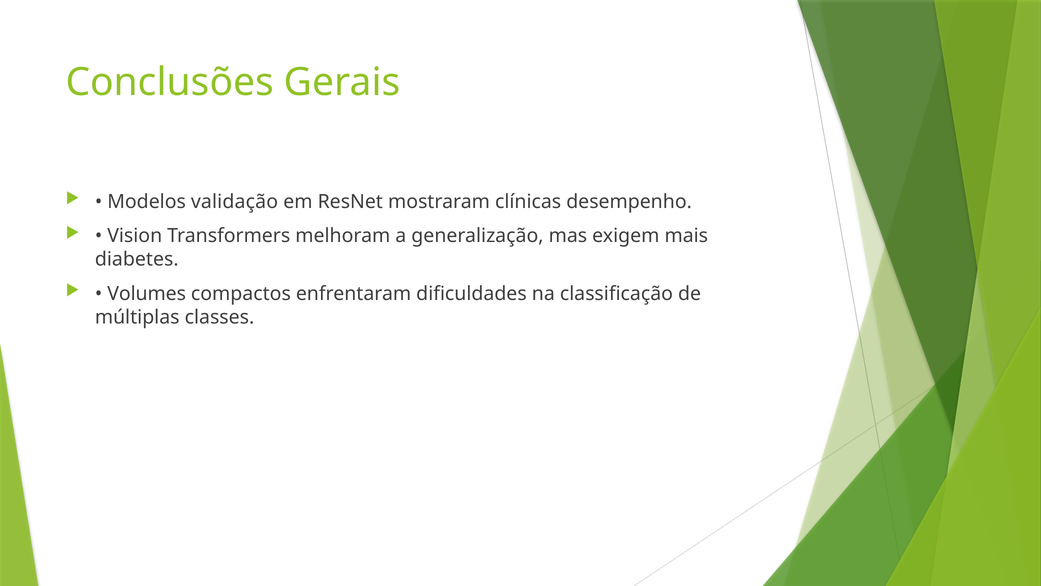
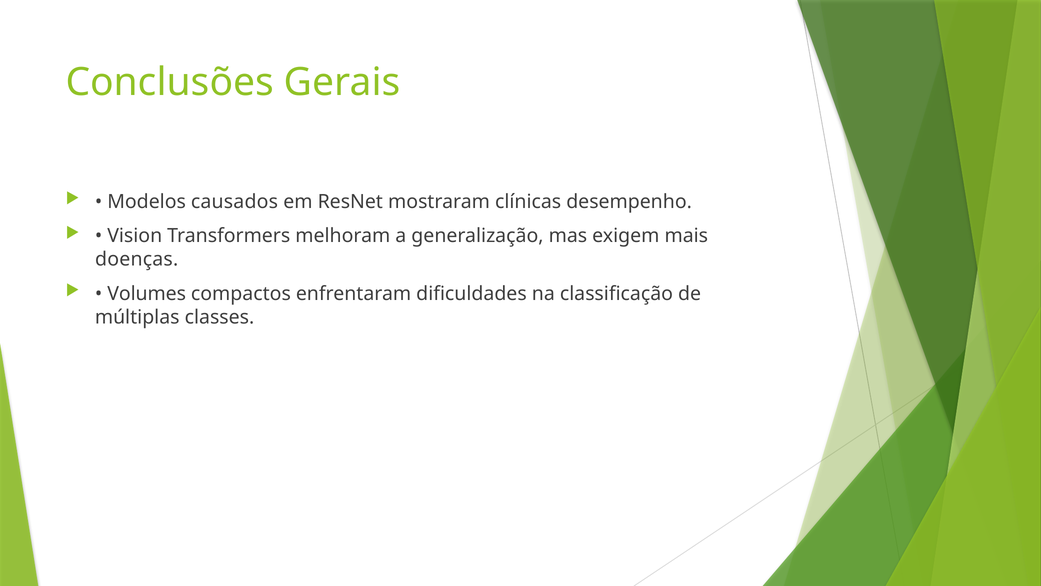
validação: validação -> causados
diabetes: diabetes -> doenças
